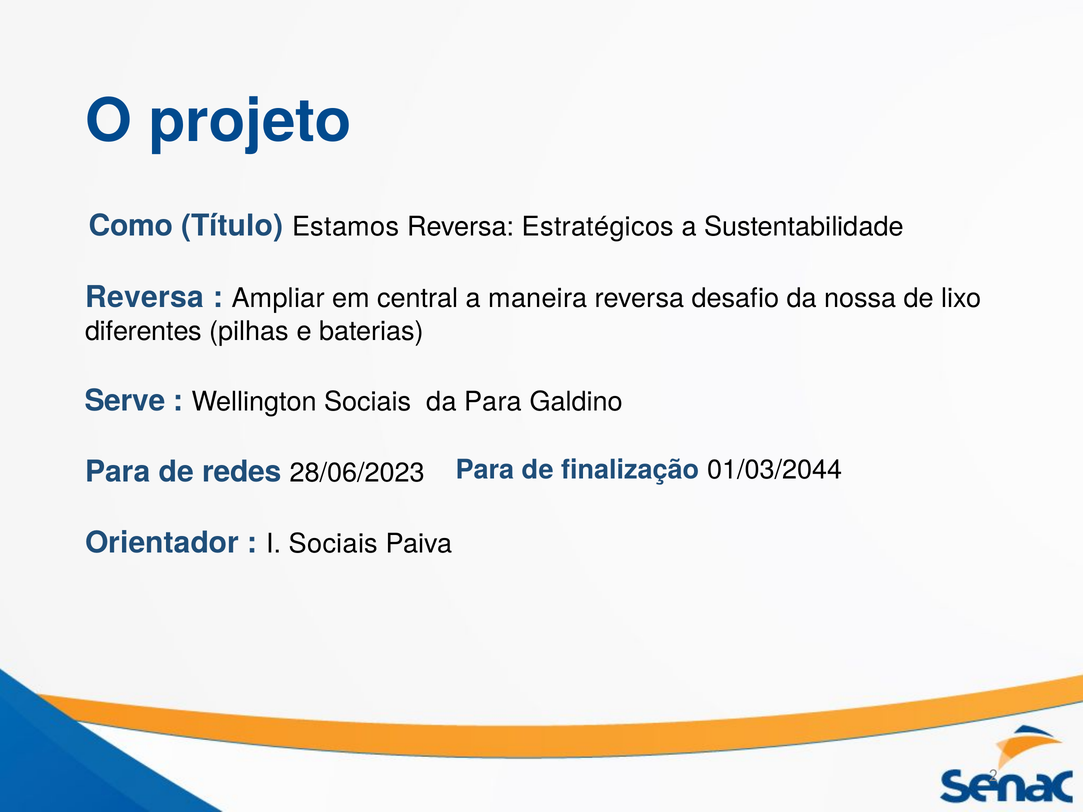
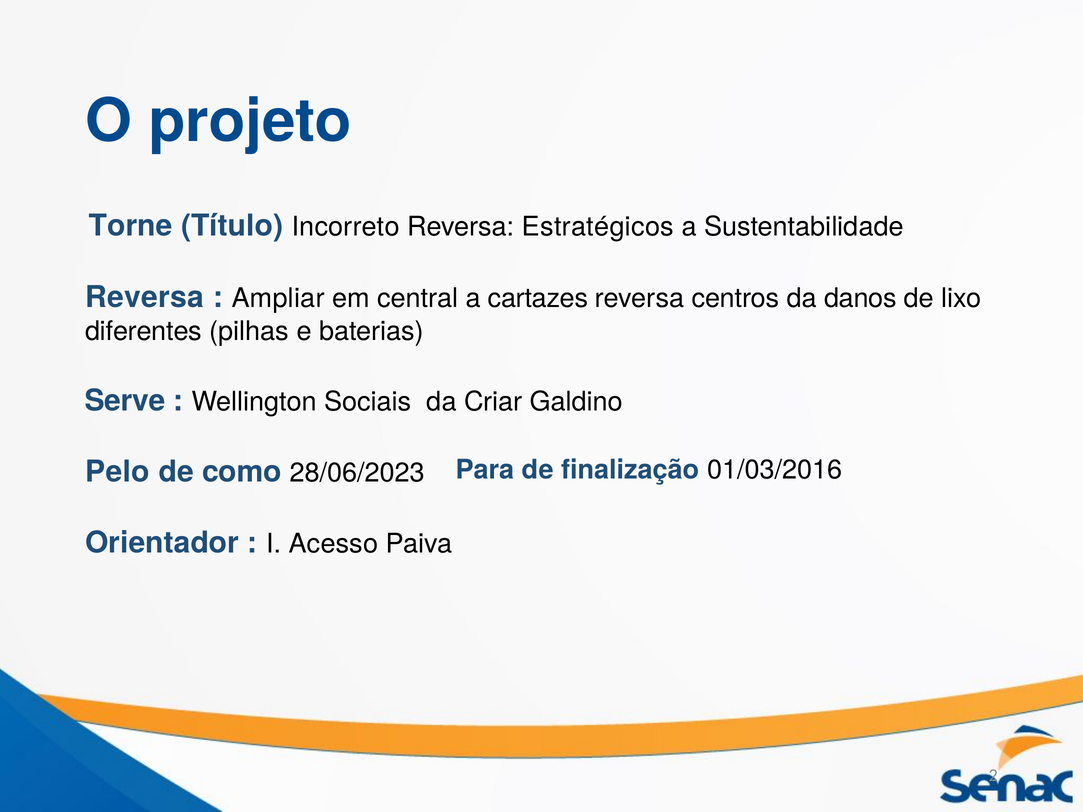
Como: Como -> Torne
Estamos: Estamos -> Incorreto
maneira: maneira -> cartazes
desafio: desafio -> centros
nossa: nossa -> danos
da Para: Para -> Criar
Para at (118, 472): Para -> Pelo
redes: redes -> como
01/03/2044: 01/03/2044 -> 01/03/2016
I Sociais: Sociais -> Acesso
